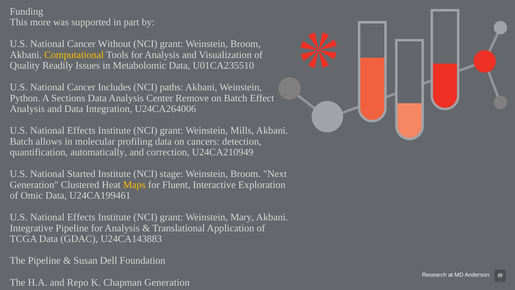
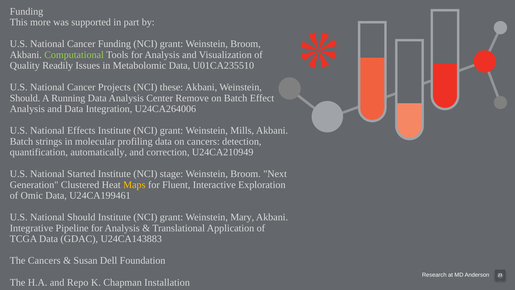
Cancer Without: Without -> Funding
Computational colour: yellow -> light green
Includes: Includes -> Projects
paths: paths -> these
Python at (25, 98): Python -> Should
Sections: Sections -> Running
allows: allows -> strings
Effects at (81, 217): Effects -> Should
The Pipeline: Pipeline -> Cancers
Chapman Generation: Generation -> Installation
